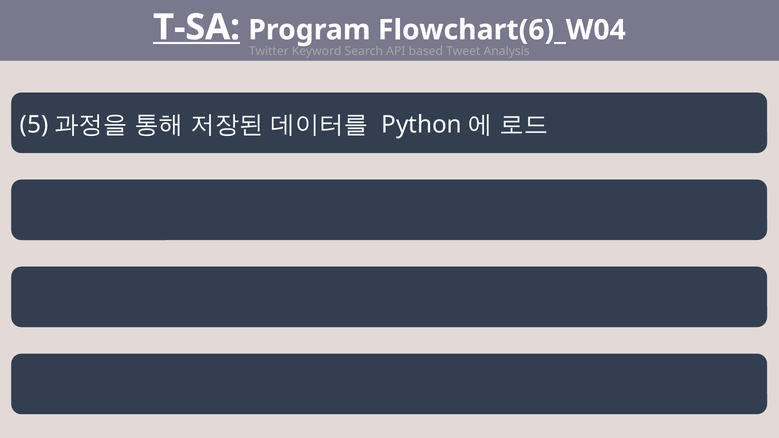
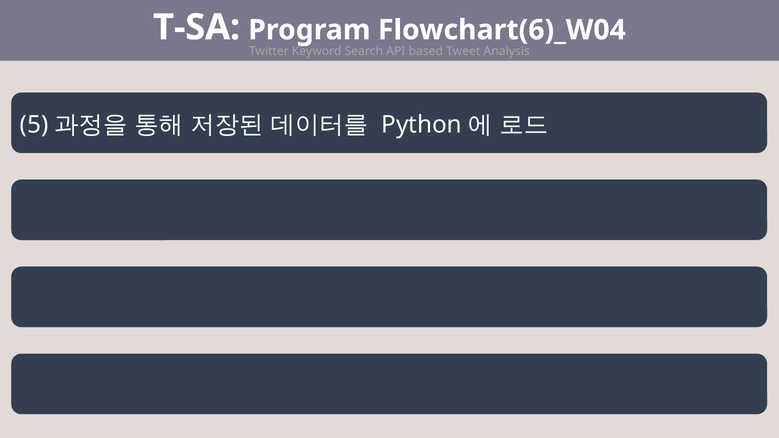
T-SA underline: present -> none
